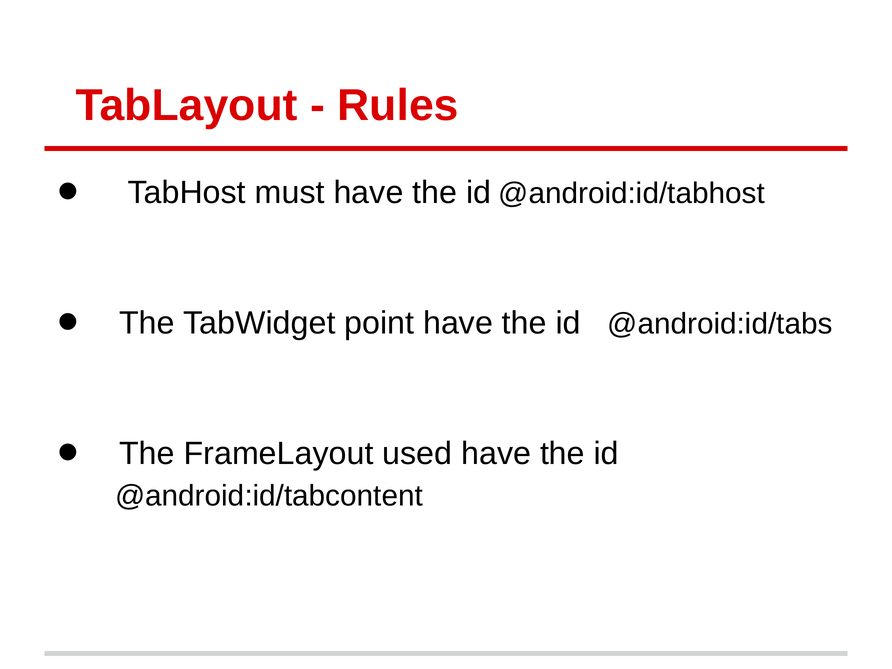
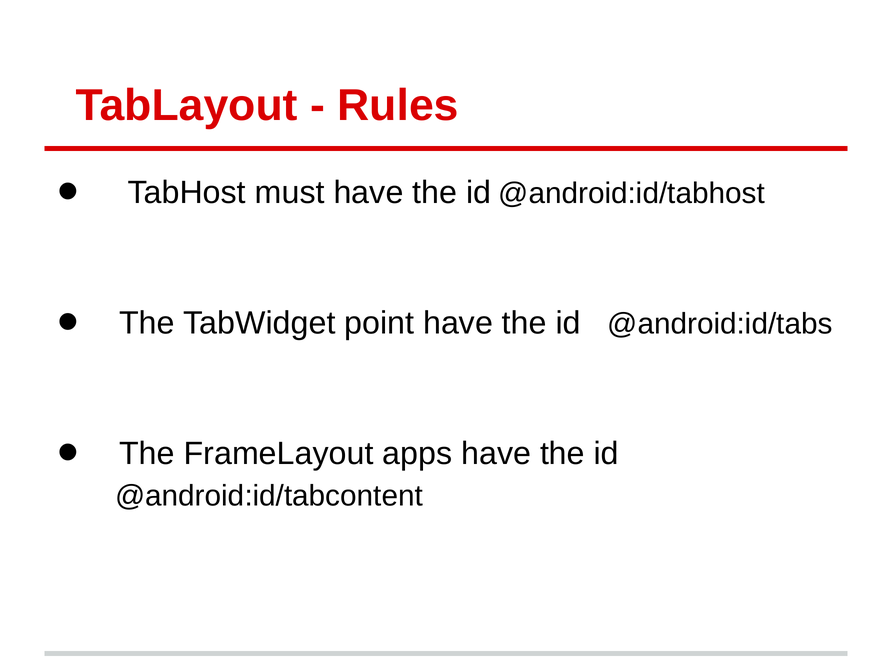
used: used -> apps
